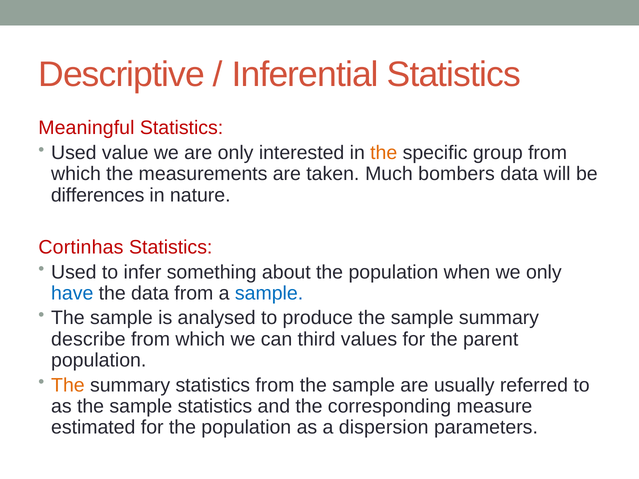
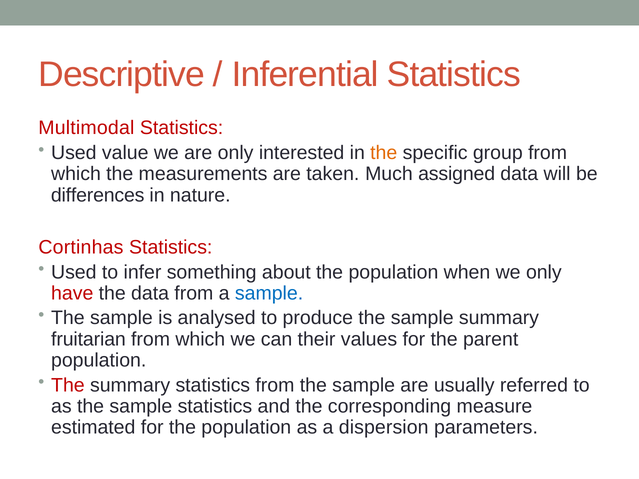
Meaningful: Meaningful -> Multimodal
bombers: bombers -> assigned
have colour: blue -> red
describe: describe -> fruitarian
third: third -> their
The at (68, 385) colour: orange -> red
